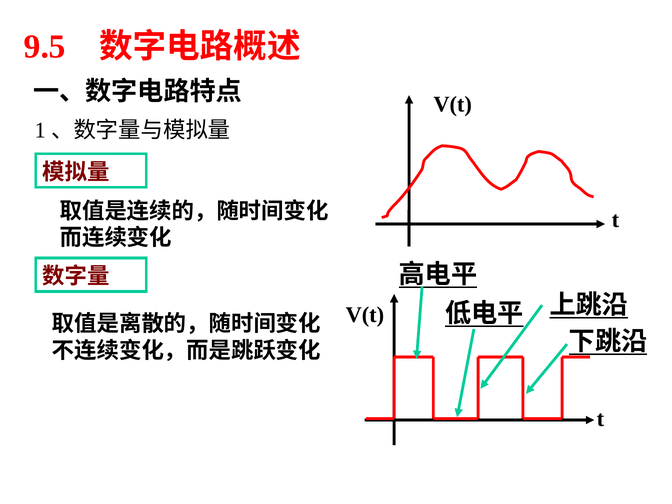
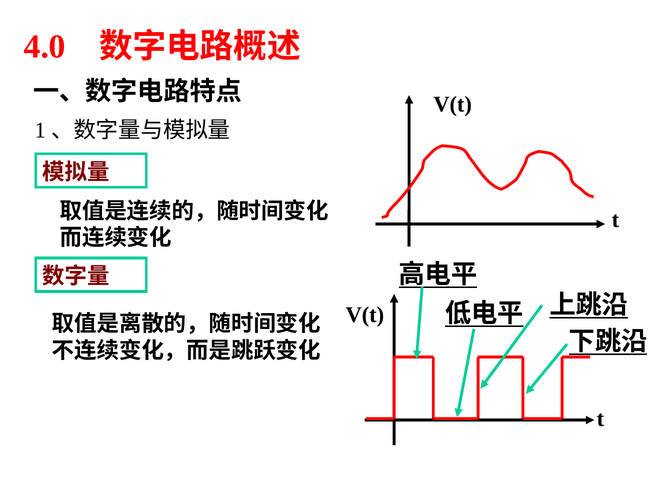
9.5: 9.5 -> 4.0
